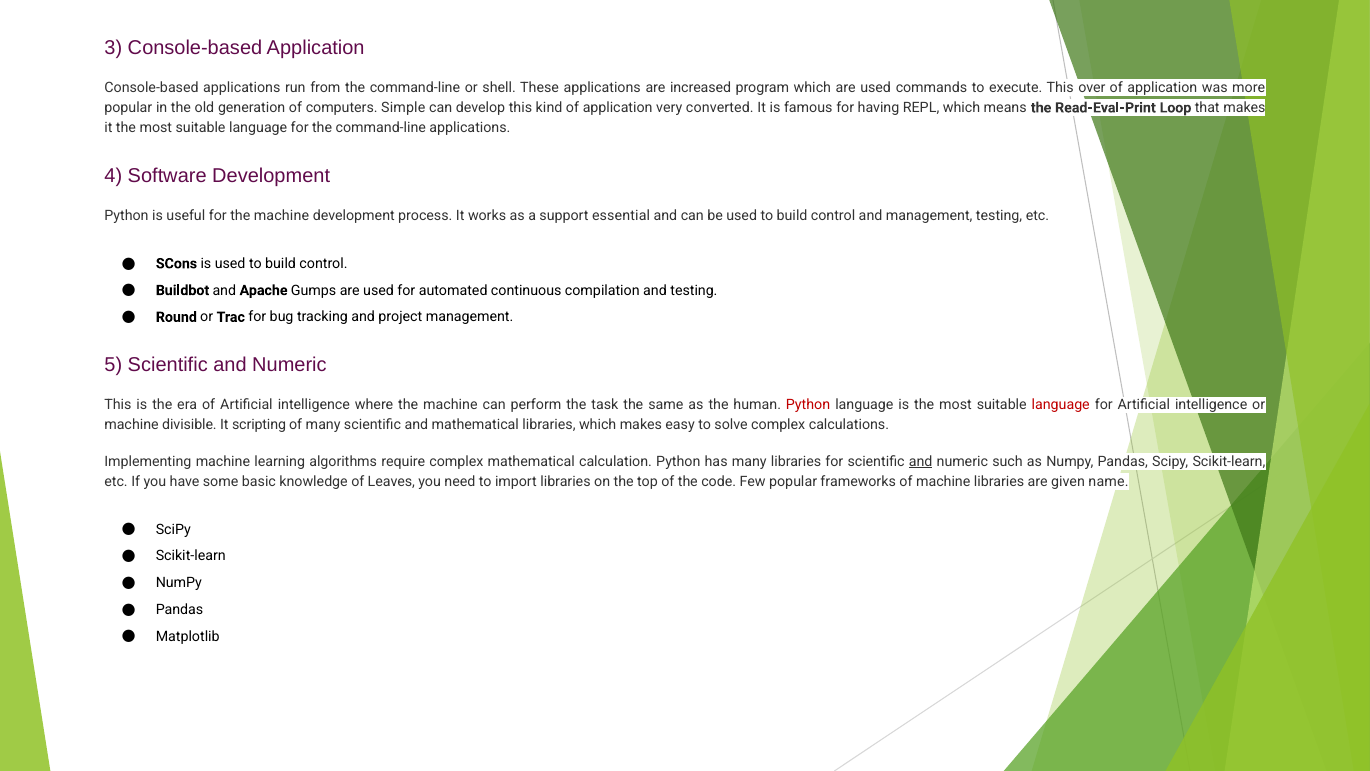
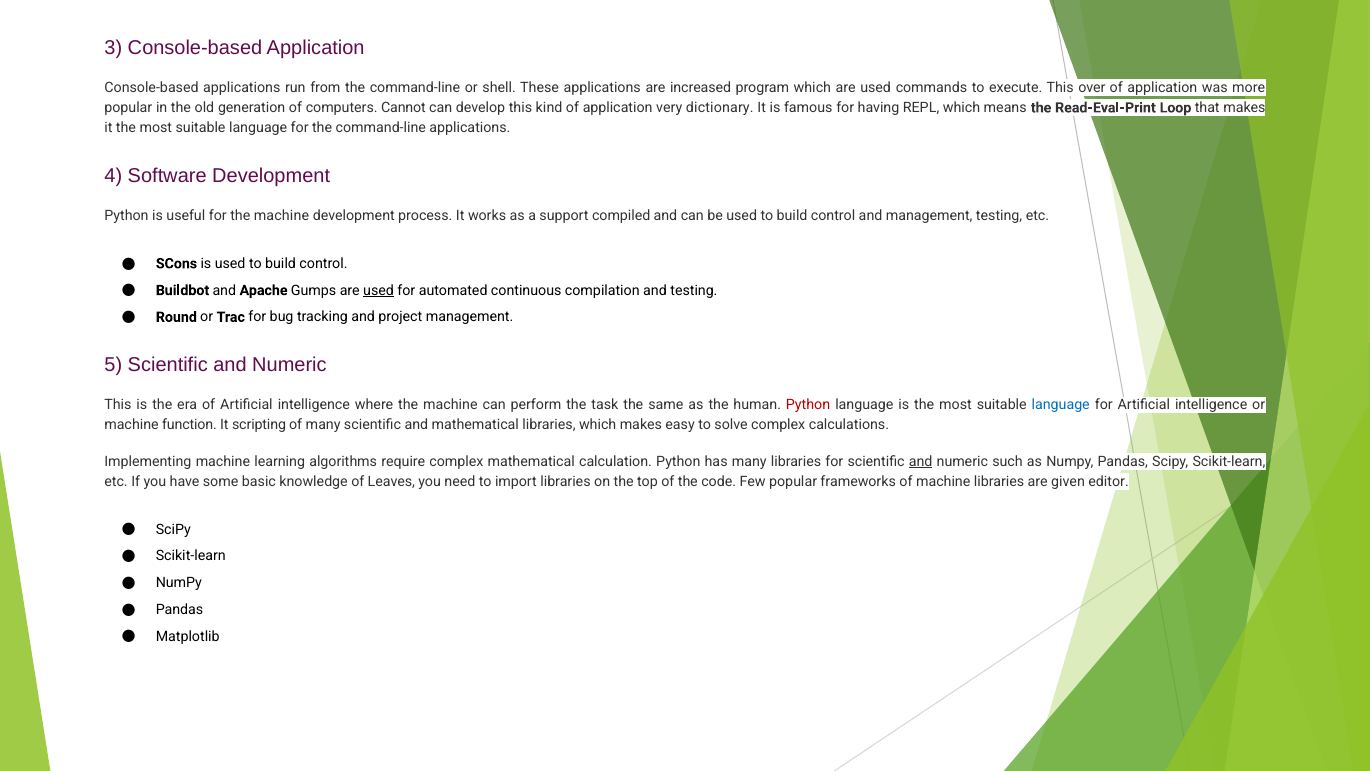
Simple: Simple -> Cannot
converted: converted -> dictionary
essential: essential -> compiled
used at (379, 290) underline: none -> present
language at (1061, 405) colour: red -> blue
divisible: divisible -> function
name: name -> editor
